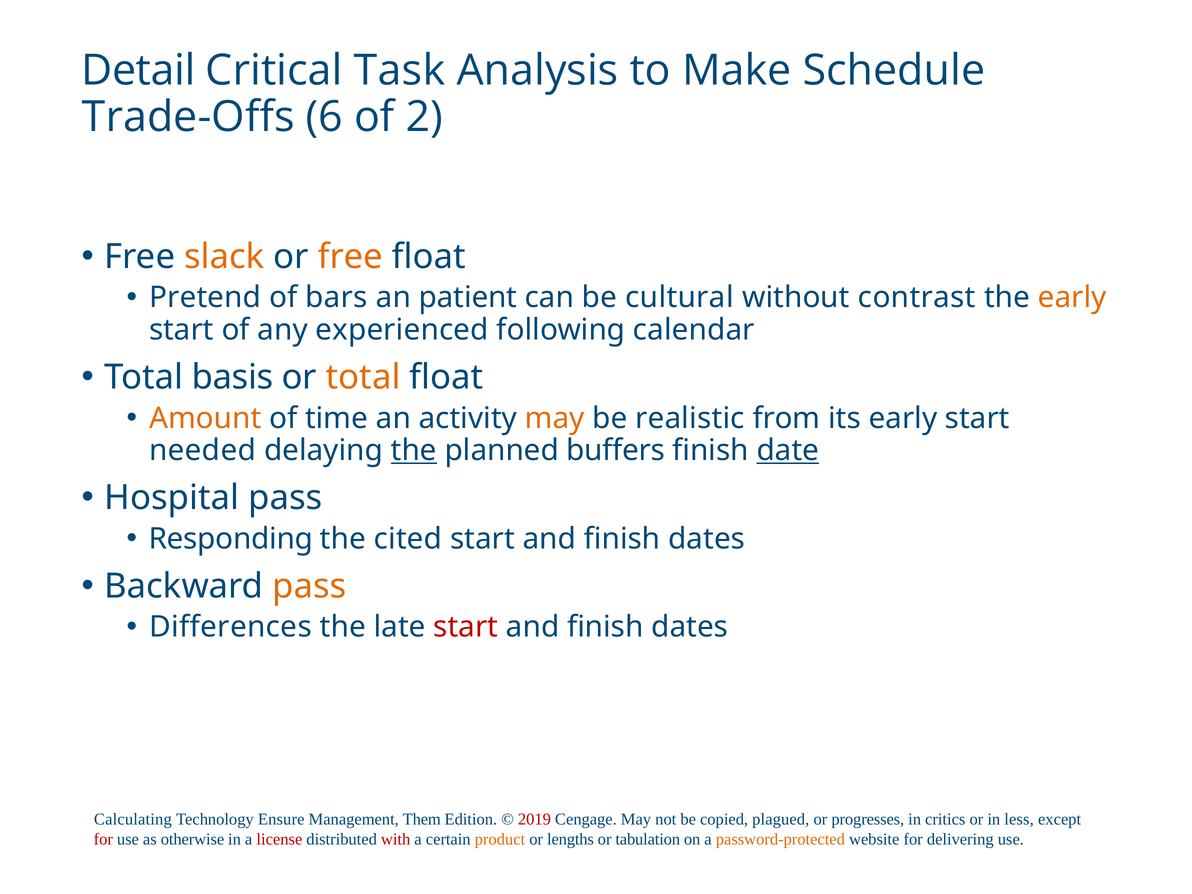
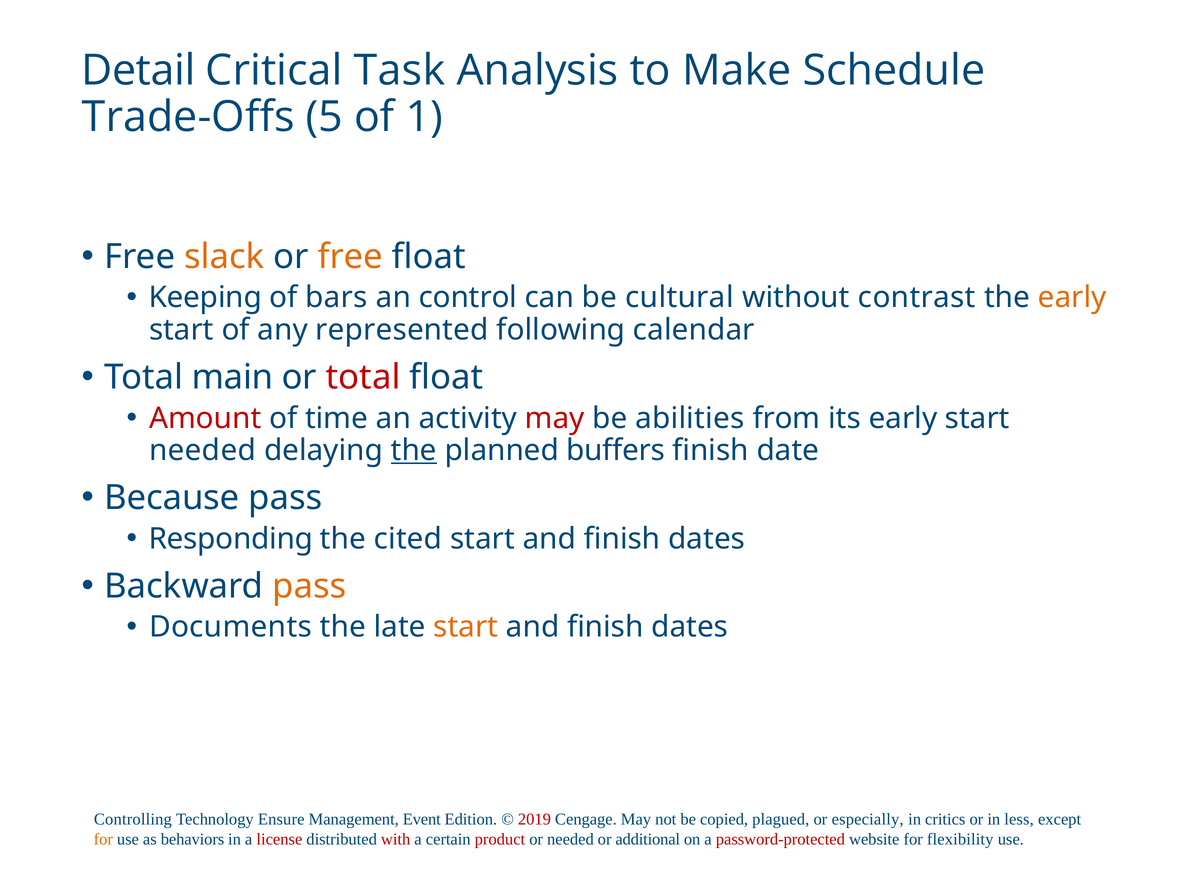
6: 6 -> 5
2: 2 -> 1
Pretend: Pretend -> Keeping
patient: patient -> control
experienced: experienced -> represented
basis: basis -> main
total at (363, 377) colour: orange -> red
Amount colour: orange -> red
may at (555, 418) colour: orange -> red
realistic: realistic -> abilities
date underline: present -> none
Hospital: Hospital -> Because
Differences: Differences -> Documents
start at (466, 627) colour: red -> orange
Calculating: Calculating -> Controlling
Them: Them -> Event
progresses: progresses -> especially
for at (103, 839) colour: red -> orange
otherwise: otherwise -> behaviors
product colour: orange -> red
or lengths: lengths -> needed
tabulation: tabulation -> additional
password-protected colour: orange -> red
delivering: delivering -> flexibility
